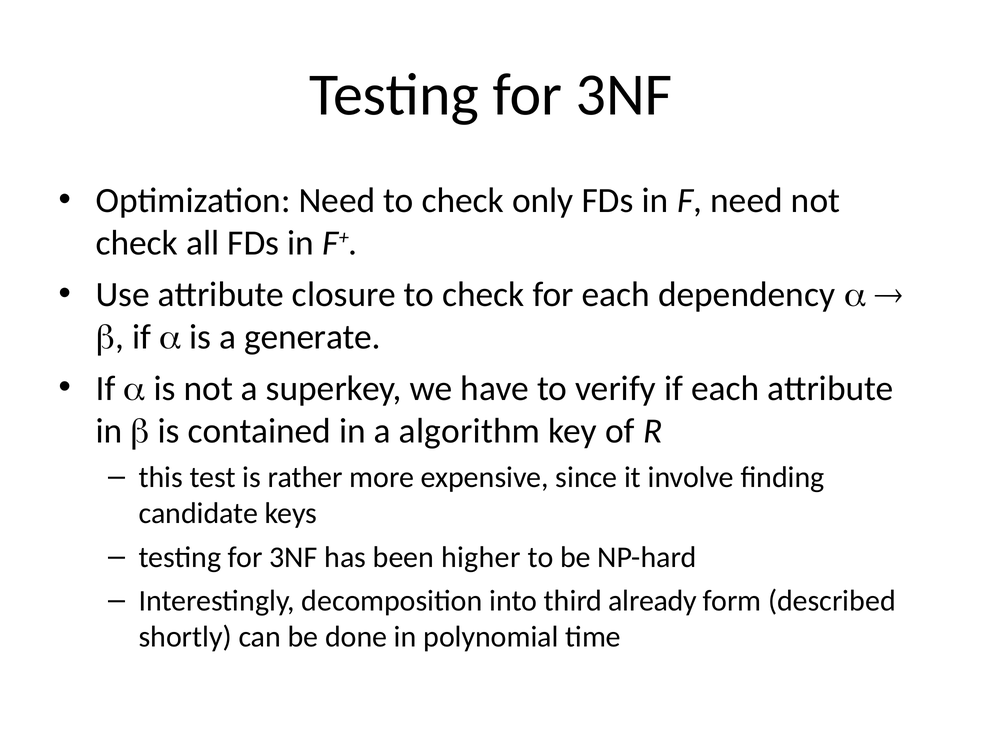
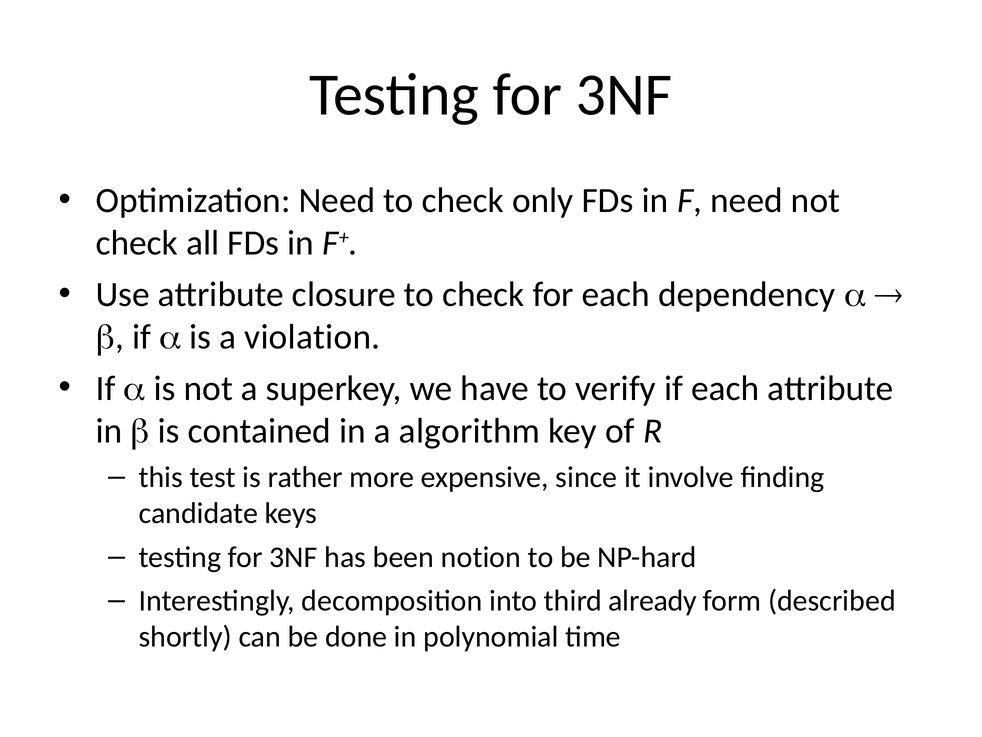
generate: generate -> violation
higher: higher -> notion
